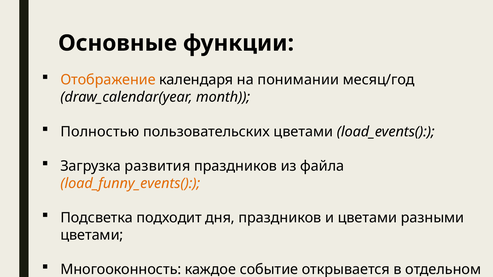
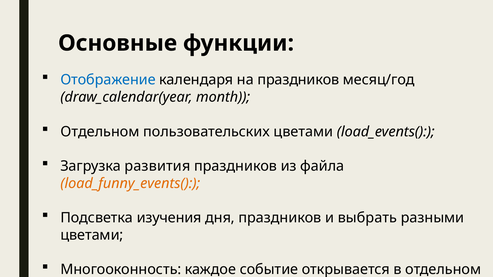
Отображение colour: orange -> blue
на понимании: понимании -> праздников
Полностью at (100, 132): Полностью -> Отдельном
подходит: подходит -> изучения
и цветами: цветами -> выбрать
